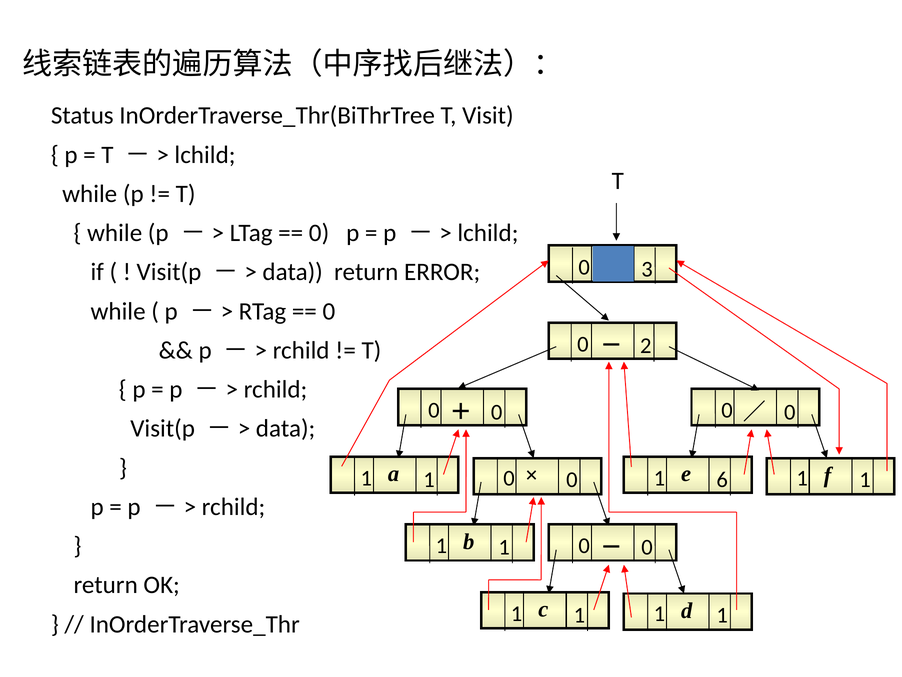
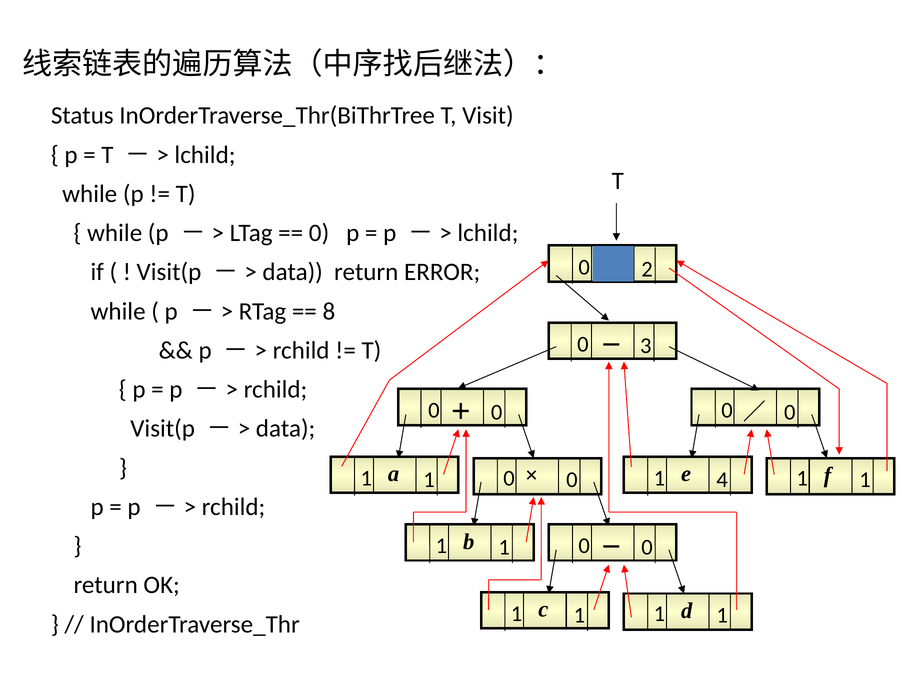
3: 3 -> 2
0 at (329, 311): 0 -> 8
2: 2 -> 3
6: 6 -> 4
